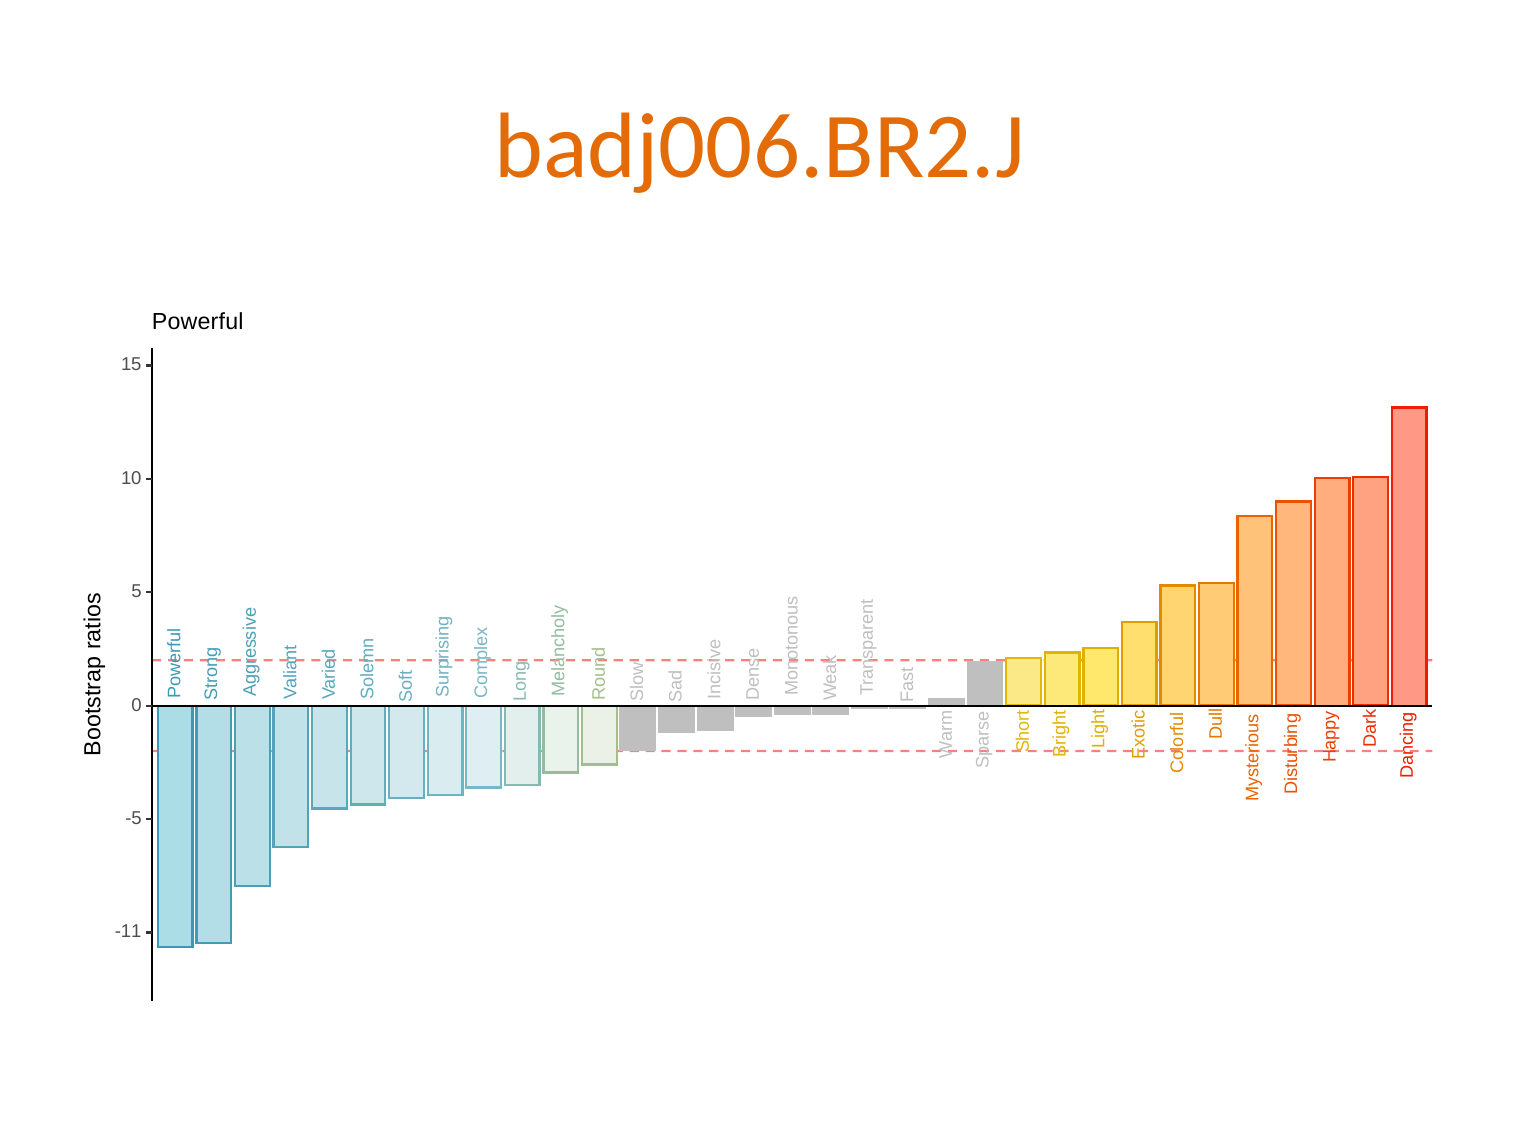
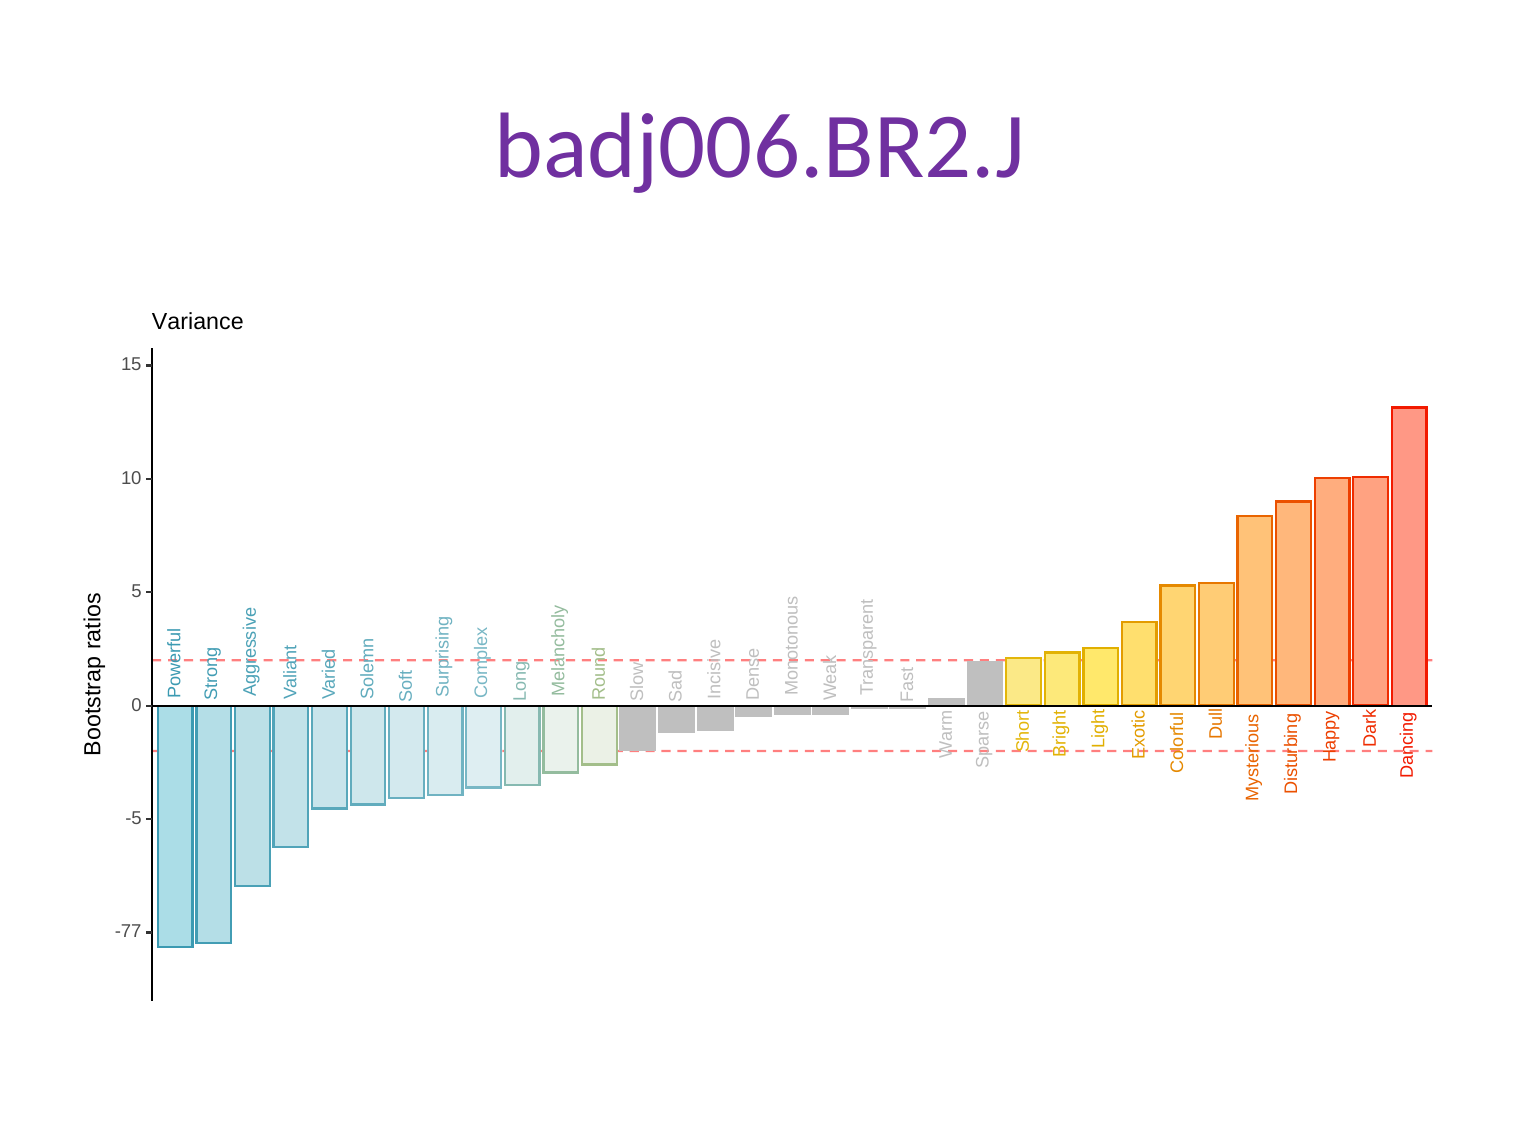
badj006.BR2.J colour: orange -> purple
Powerful: Powerful -> Variance
-11: -11 -> -77
